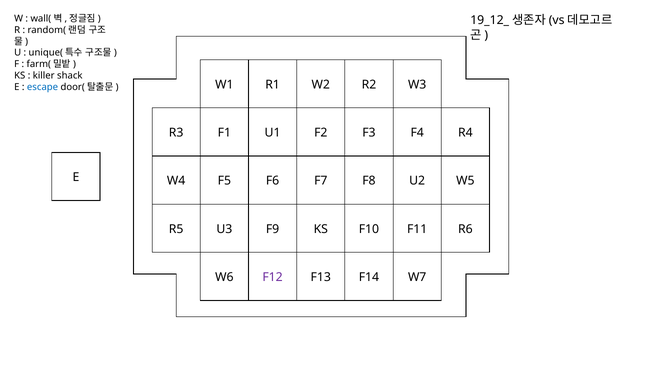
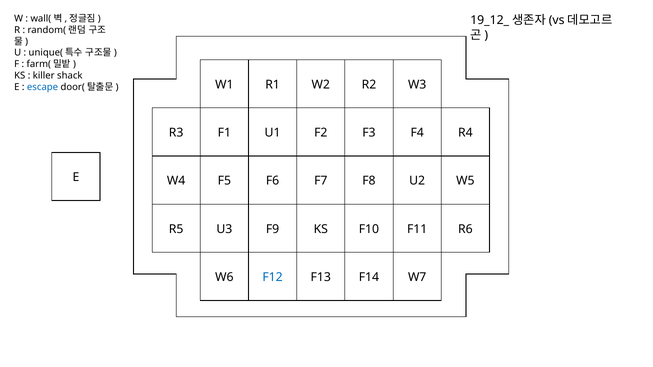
F12 colour: purple -> blue
